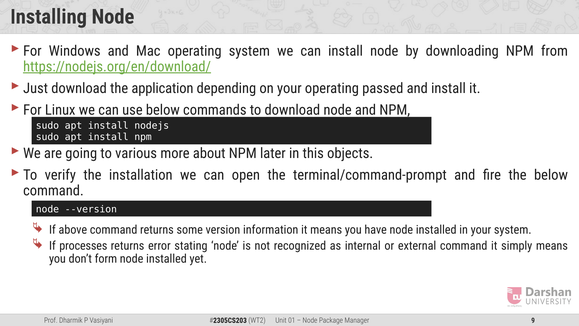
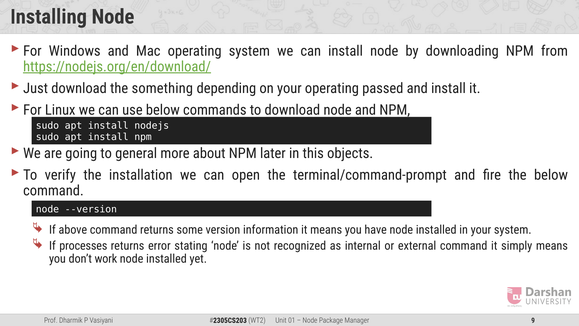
application: application -> something
various: various -> general
form: form -> work
